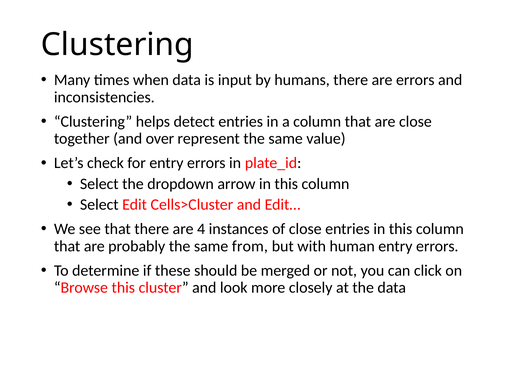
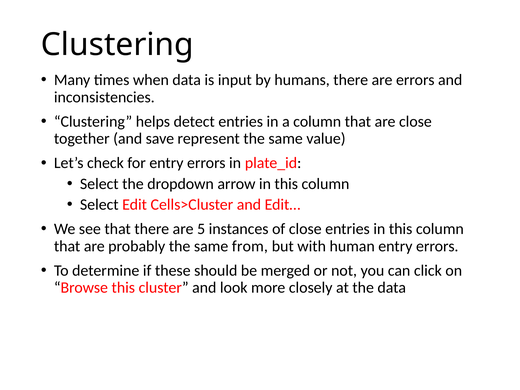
over: over -> save
4: 4 -> 5
